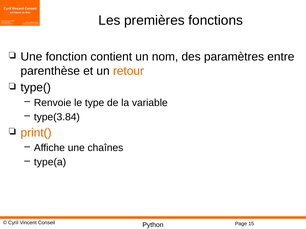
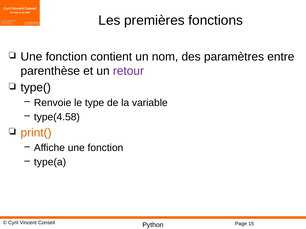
retour colour: orange -> purple
type(3.84: type(3.84 -> type(4.58
Affiche une chaînes: chaînes -> fonction
